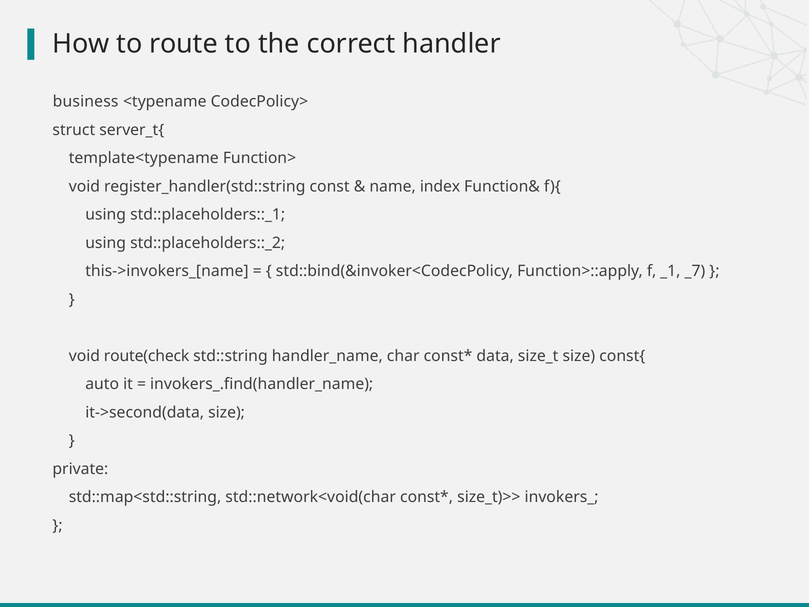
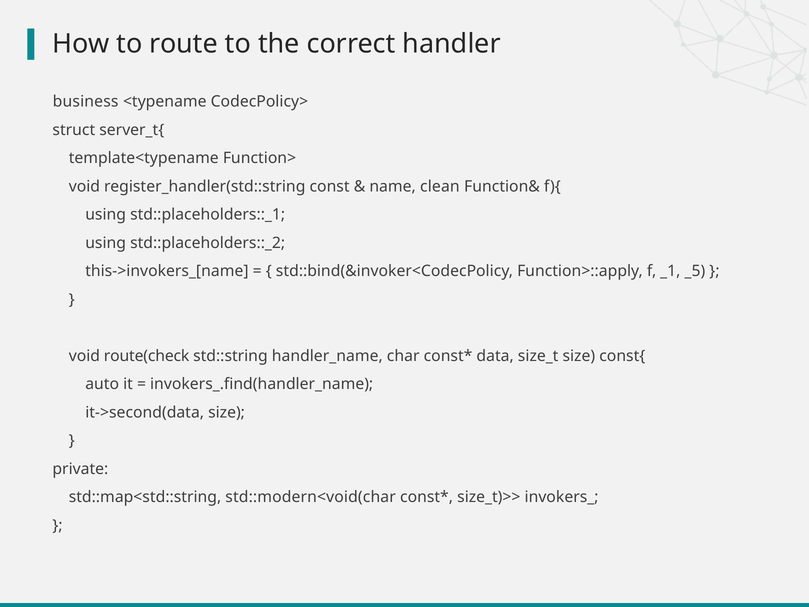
index: index -> clean
_7: _7 -> _5
std::network<void(char: std::network<void(char -> std::modern<void(char
